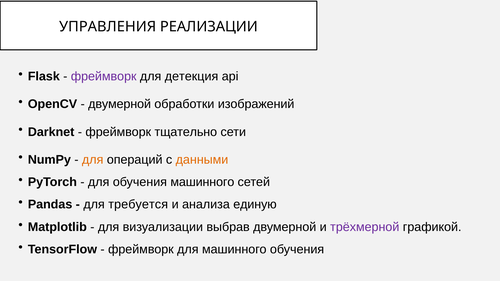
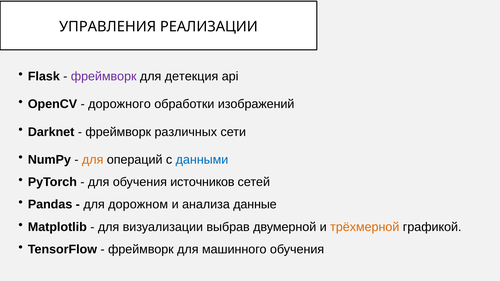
двумерной at (120, 104): двумерной -> дорожного
тщательно: тщательно -> различных
данными colour: orange -> blue
обучения машинного: машинного -> источников
требуется: требуется -> дорожном
единую: единую -> данные
трёхмерной colour: purple -> orange
